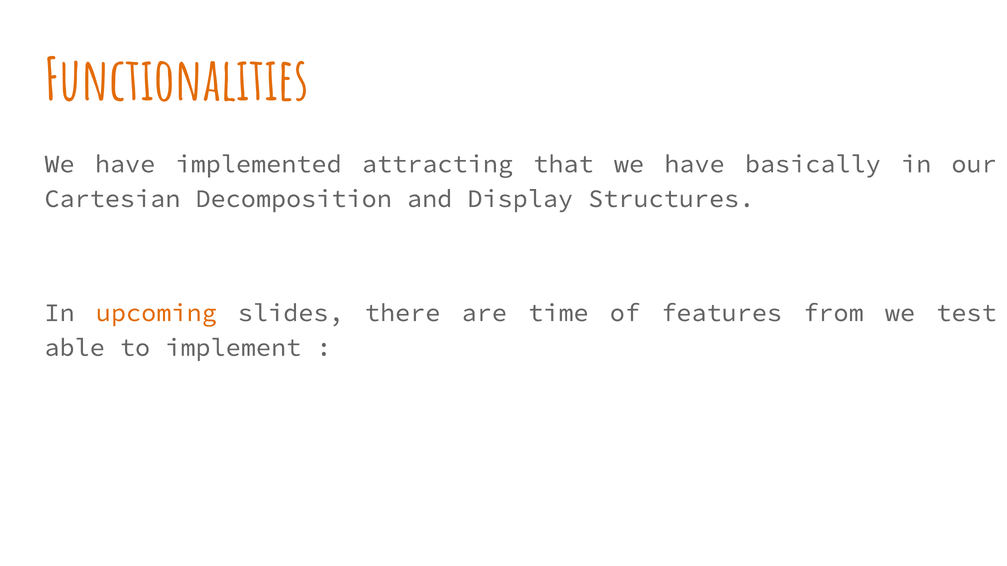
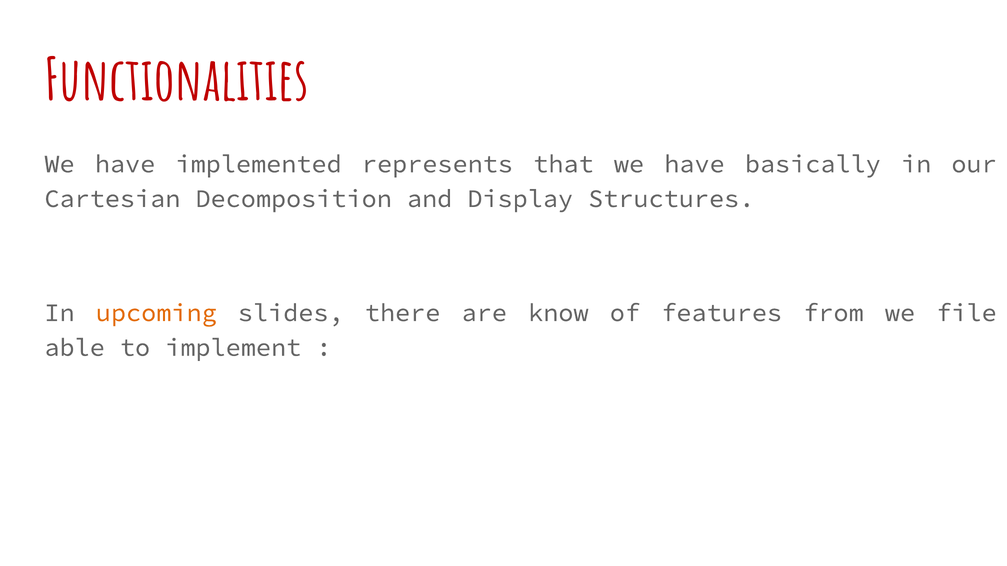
Functionalities colour: orange -> red
attracting: attracting -> represents
time: time -> know
test: test -> file
